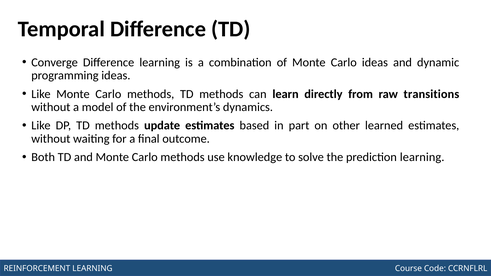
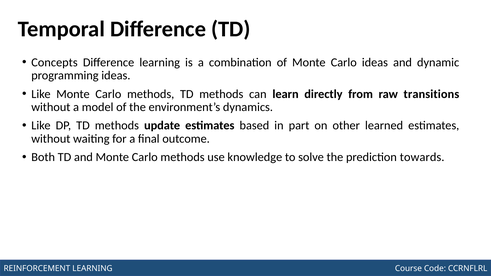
Converge: Converge -> Concepts
prediction learning: learning -> towards
